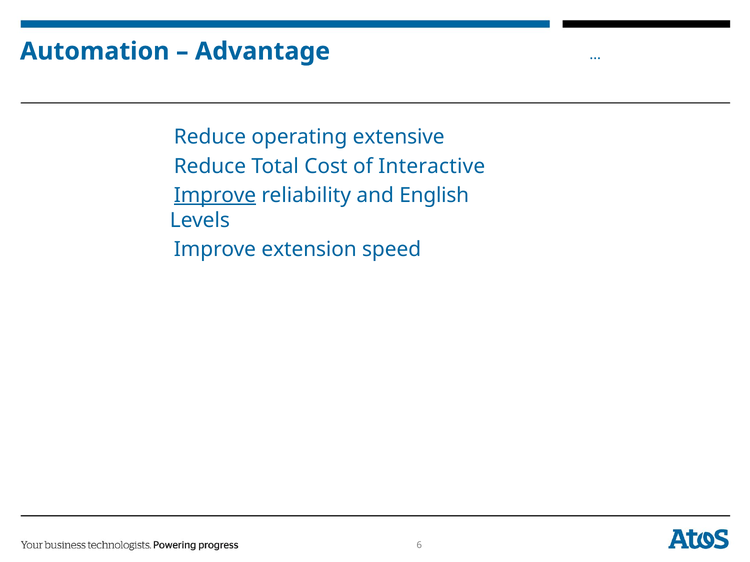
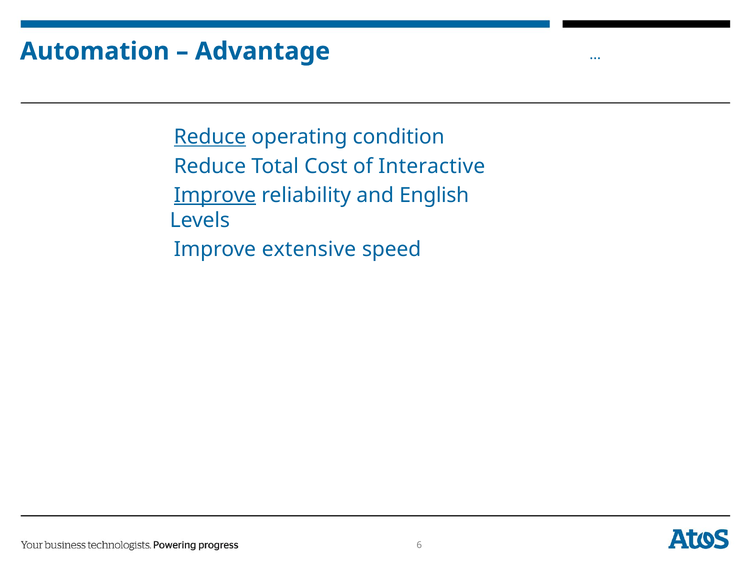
Reduce at (210, 137) underline: none -> present
extensive: extensive -> condition
extension: extension -> extensive
